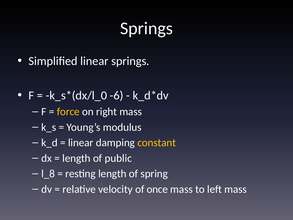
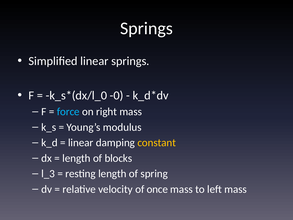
-6: -6 -> -0
force colour: yellow -> light blue
public: public -> blocks
l_8: l_8 -> l_3
